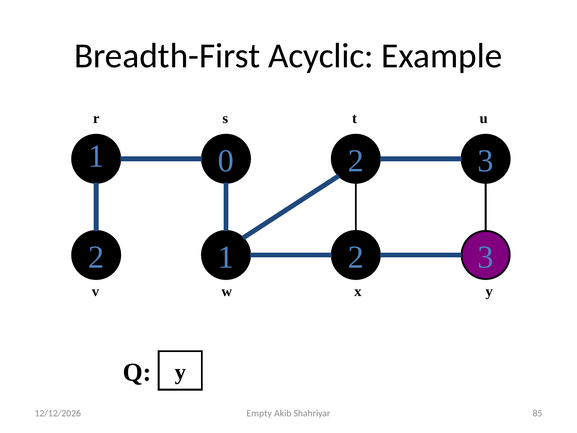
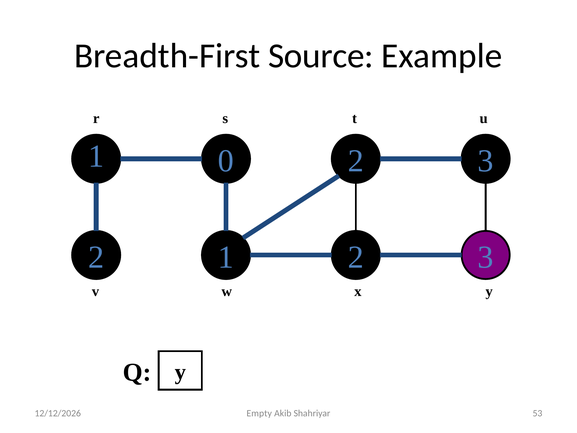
Acyclic: Acyclic -> Source
85: 85 -> 53
